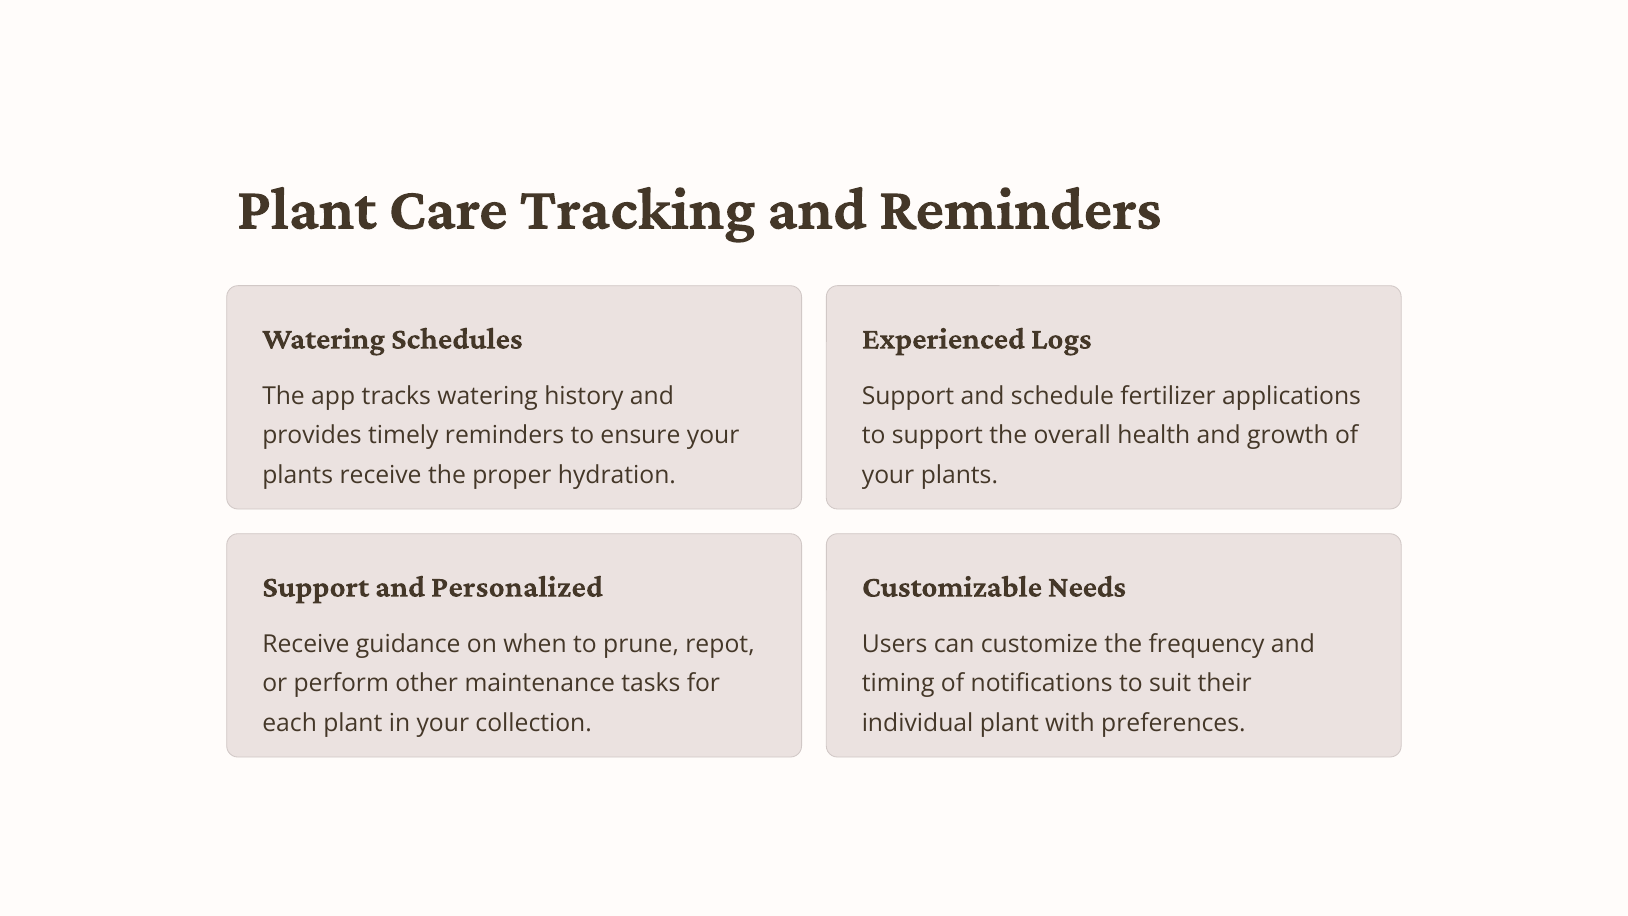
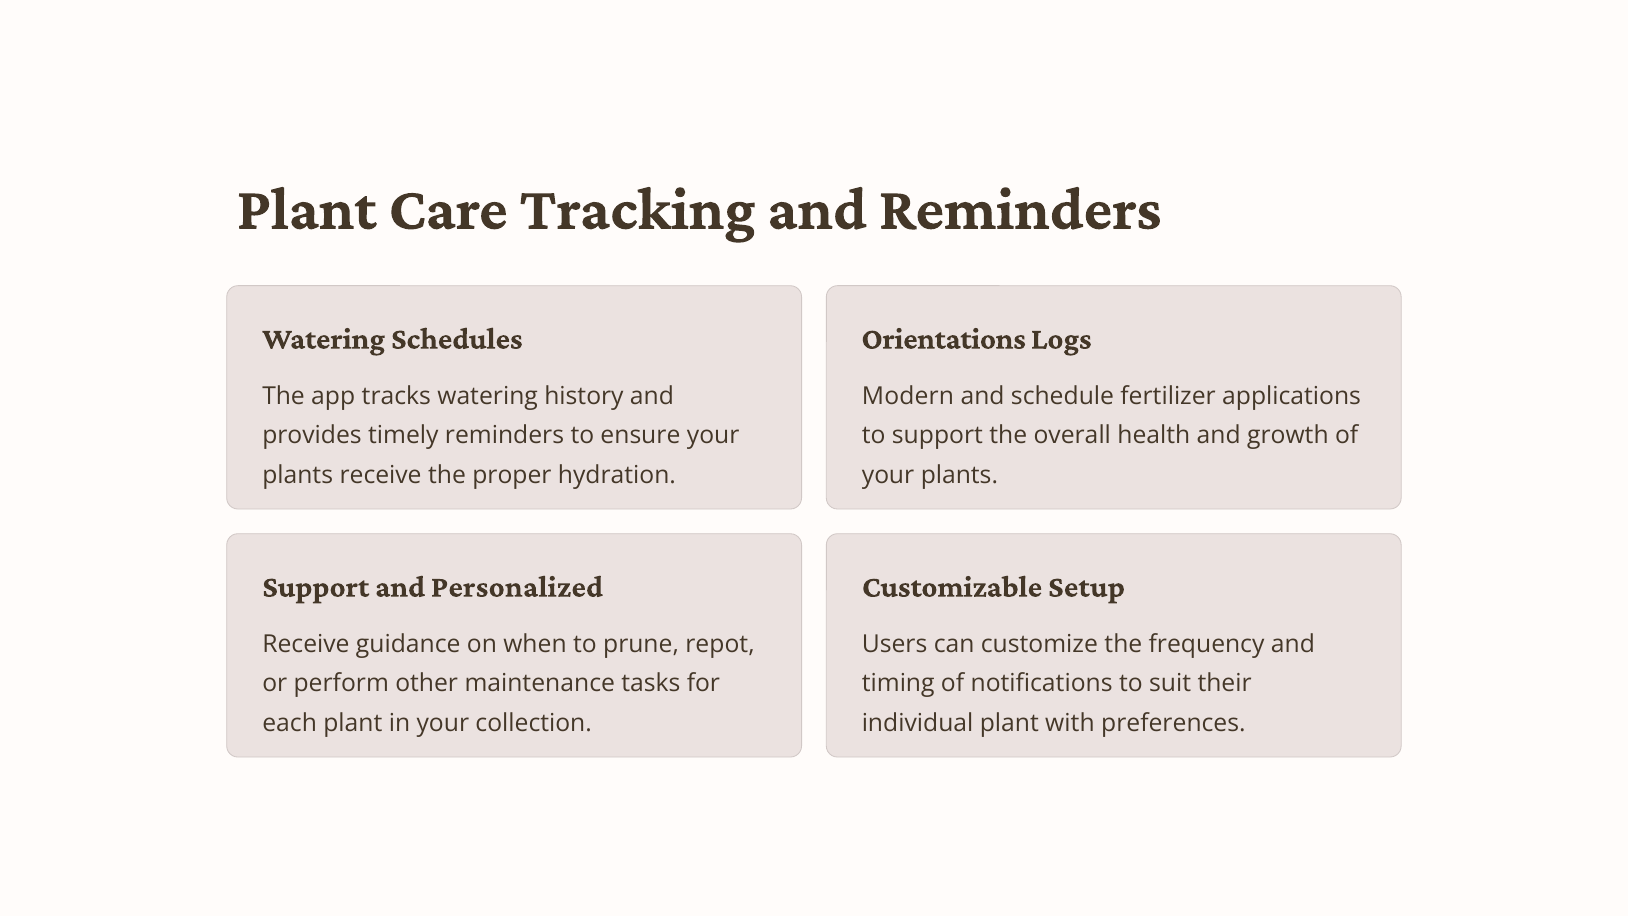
Experienced: Experienced -> Orientations
Support at (908, 396): Support -> Modern
Needs: Needs -> Setup
